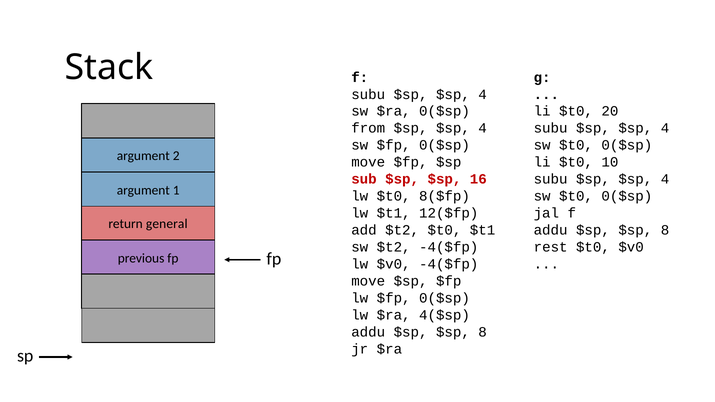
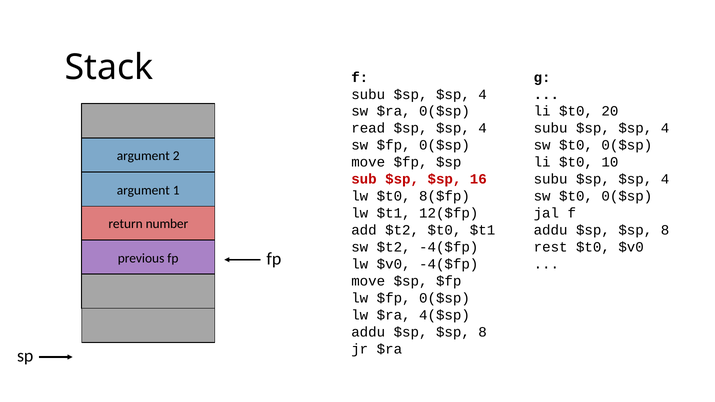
from: from -> read
general: general -> number
